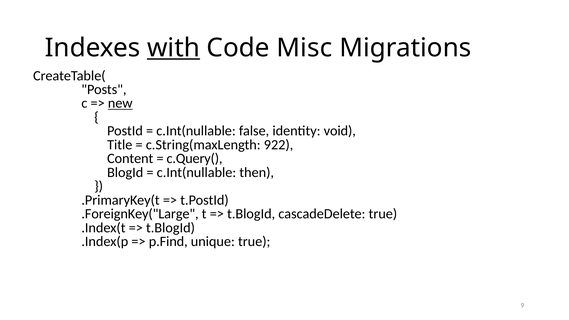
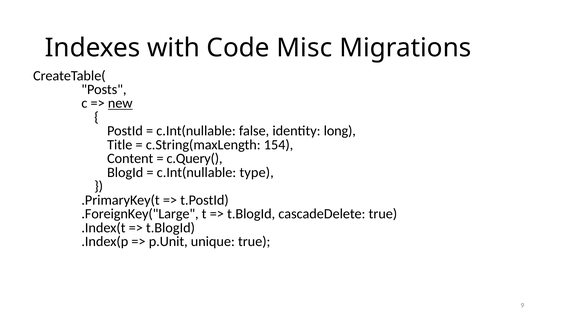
with underline: present -> none
void: void -> long
922: 922 -> 154
then: then -> type
p.Find: p.Find -> p.Unit
